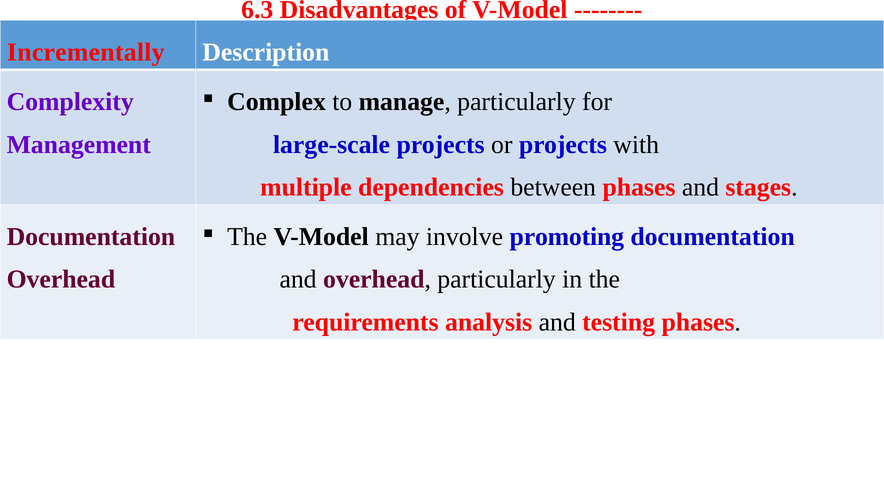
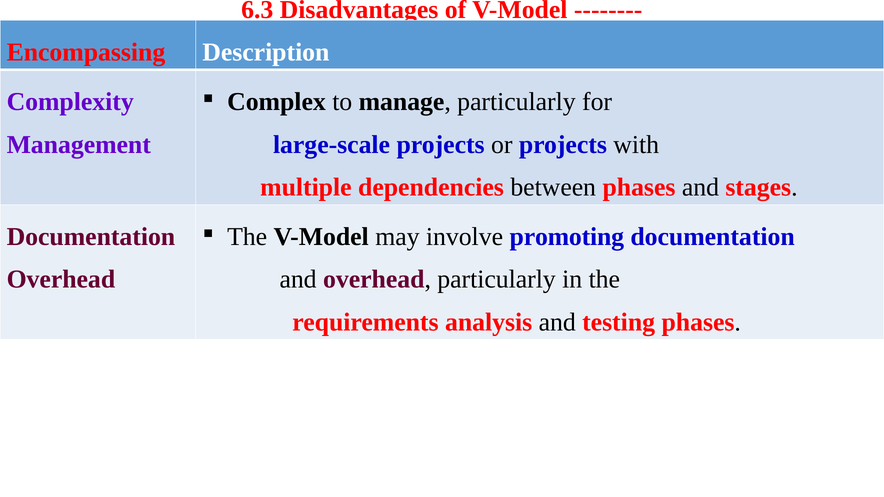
Incrementally: Incrementally -> Encompassing
